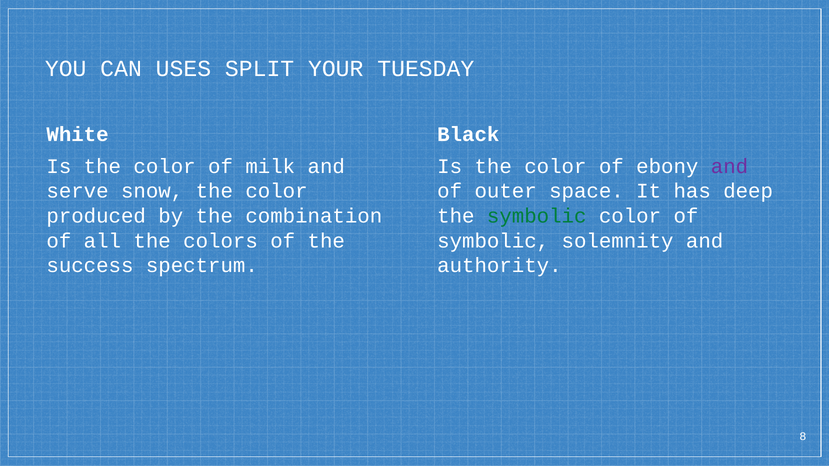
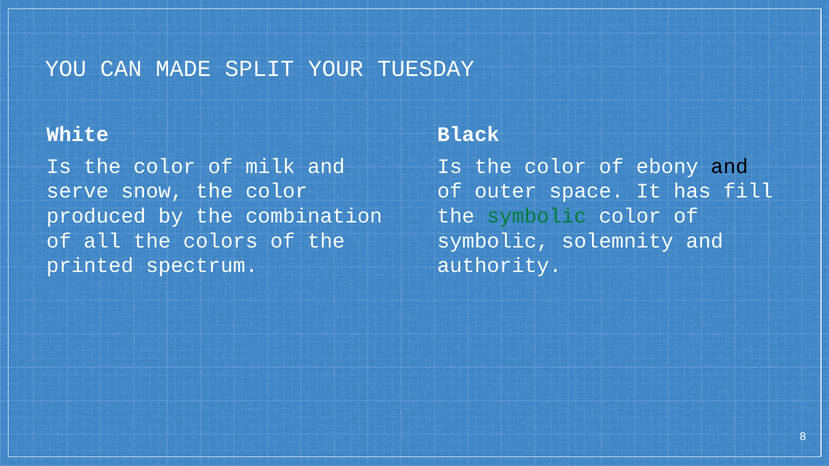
USES: USES -> MADE
and at (729, 166) colour: purple -> black
deep: deep -> fill
success: success -> printed
